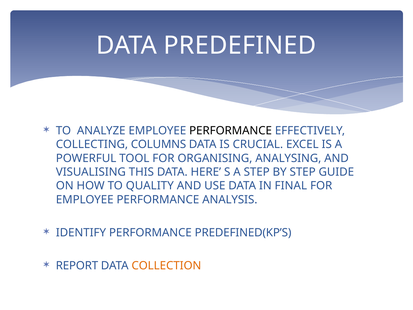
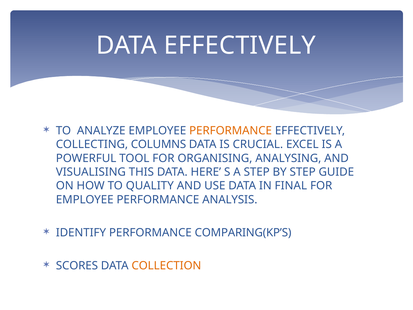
DATA PREDEFINED: PREDEFINED -> EFFECTIVELY
PERFORMANCE at (231, 131) colour: black -> orange
PREDEFINED(KP’S: PREDEFINED(KP’S -> COMPARING(KP’S
REPORT: REPORT -> SCORES
